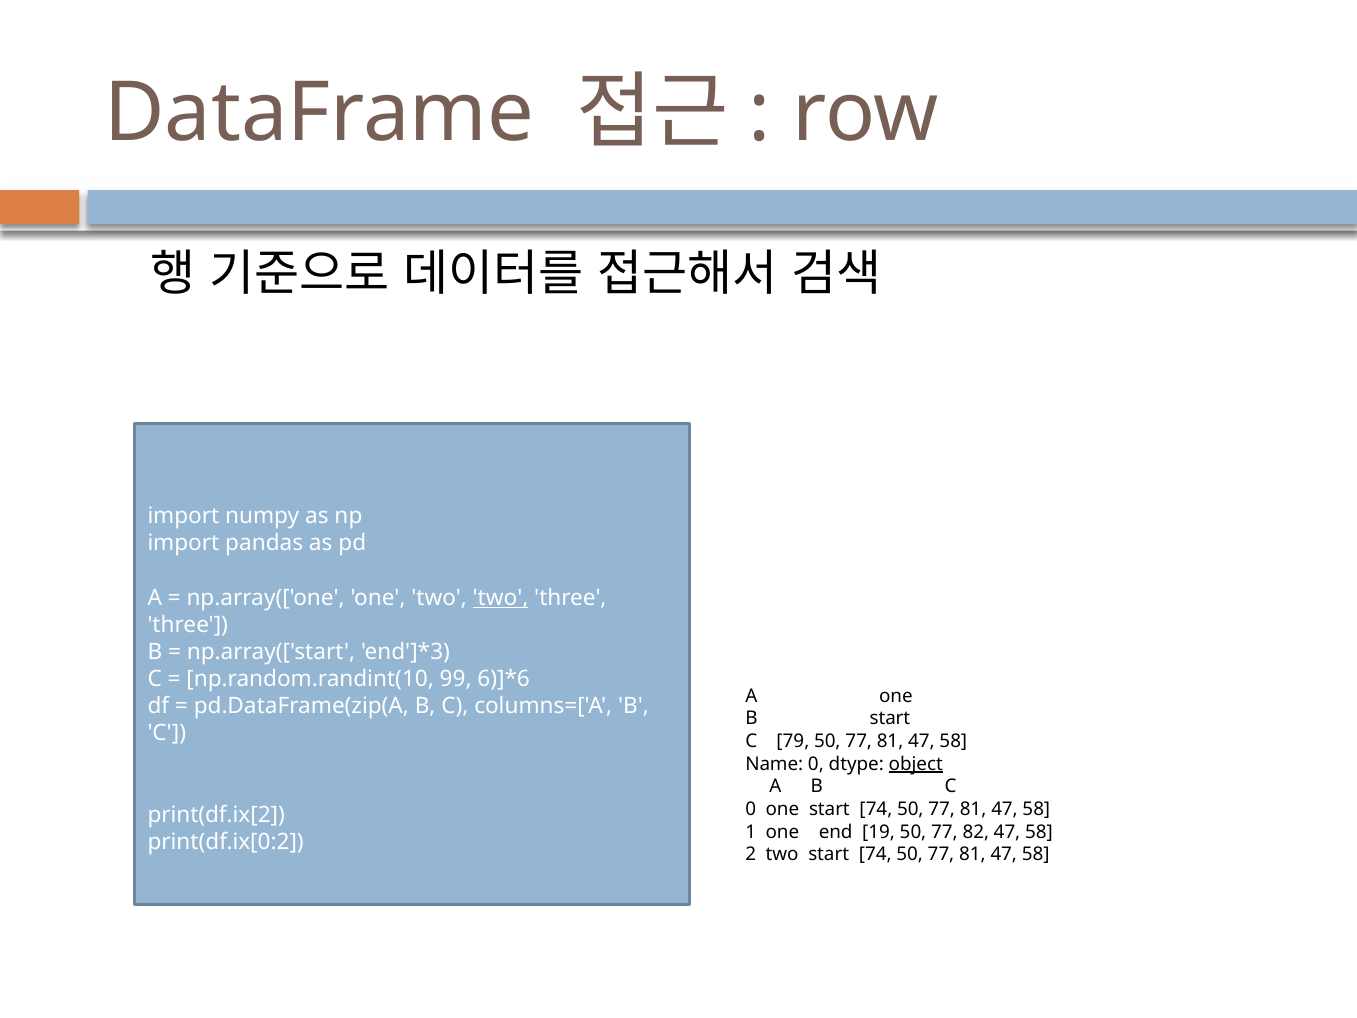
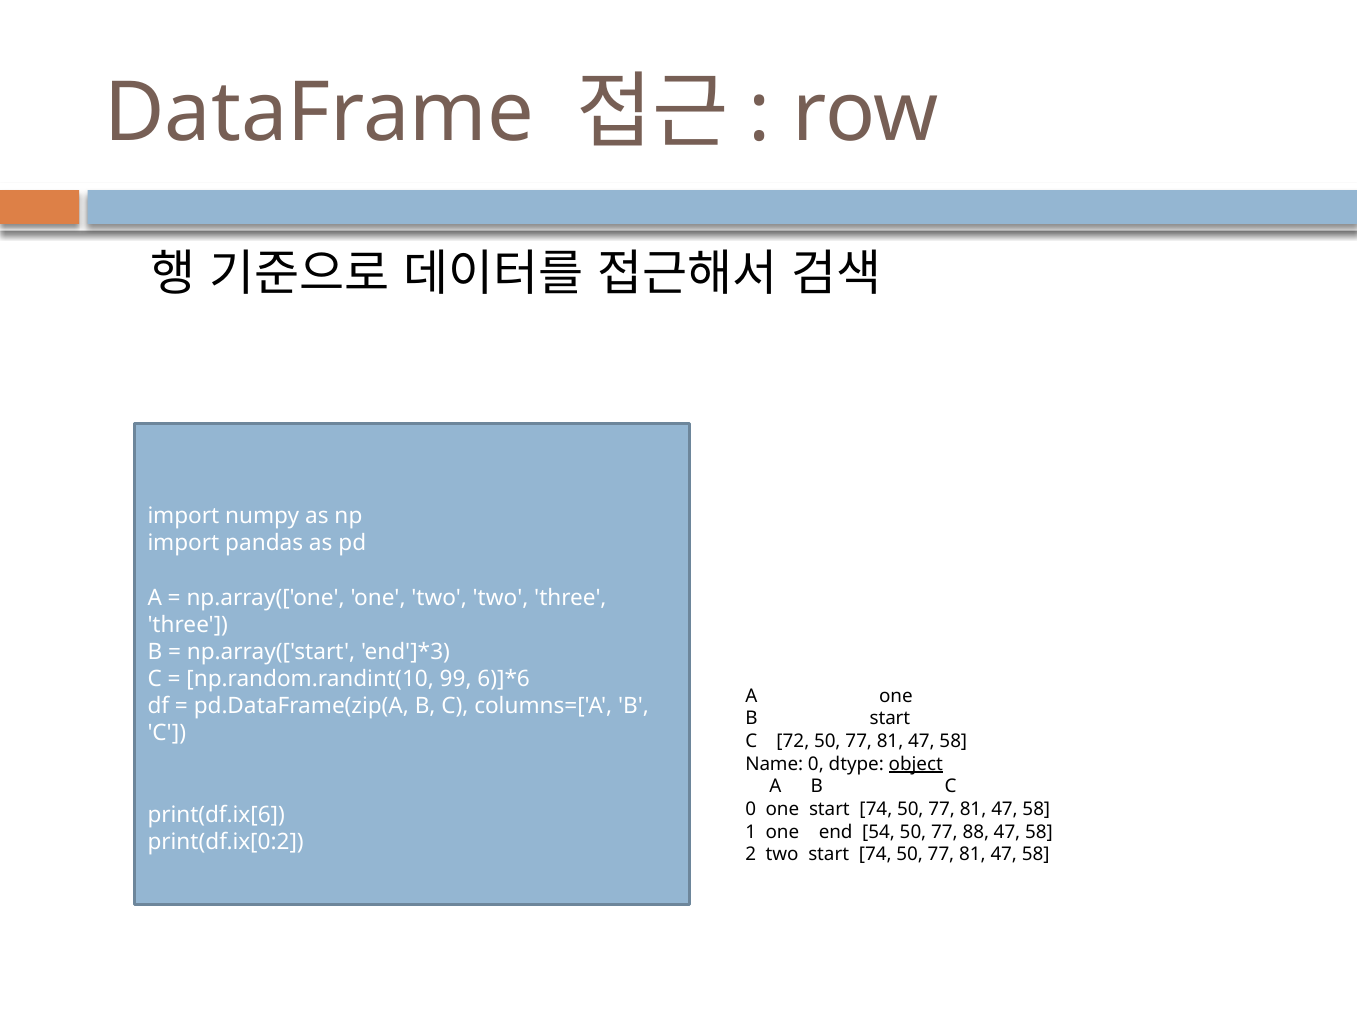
two at (501, 598) underline: present -> none
79: 79 -> 72
print(df.ix[2: print(df.ix[2 -> print(df.ix[6
19: 19 -> 54
82: 82 -> 88
